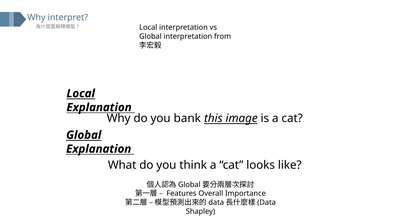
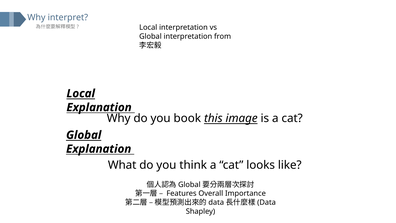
bank: bank -> book
